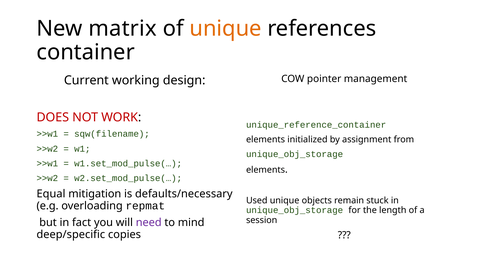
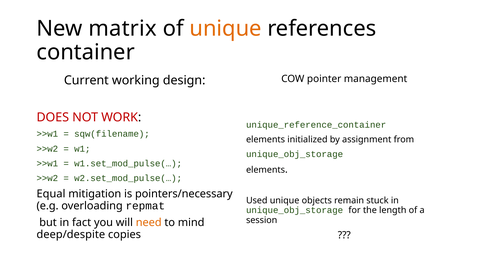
defaults/necessary: defaults/necessary -> pointers/necessary
need colour: purple -> orange
deep/specific: deep/specific -> deep/despite
